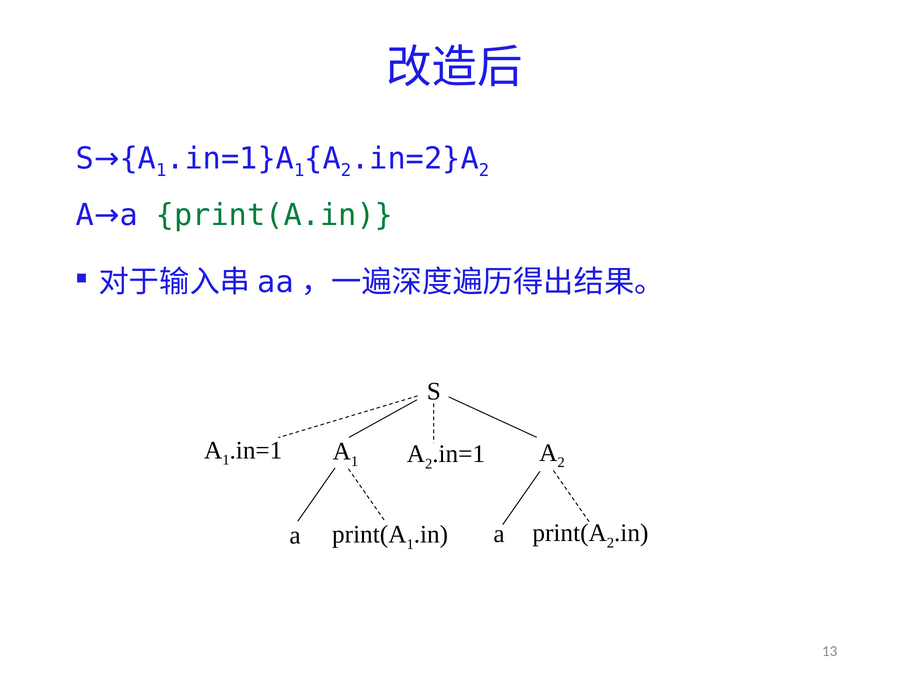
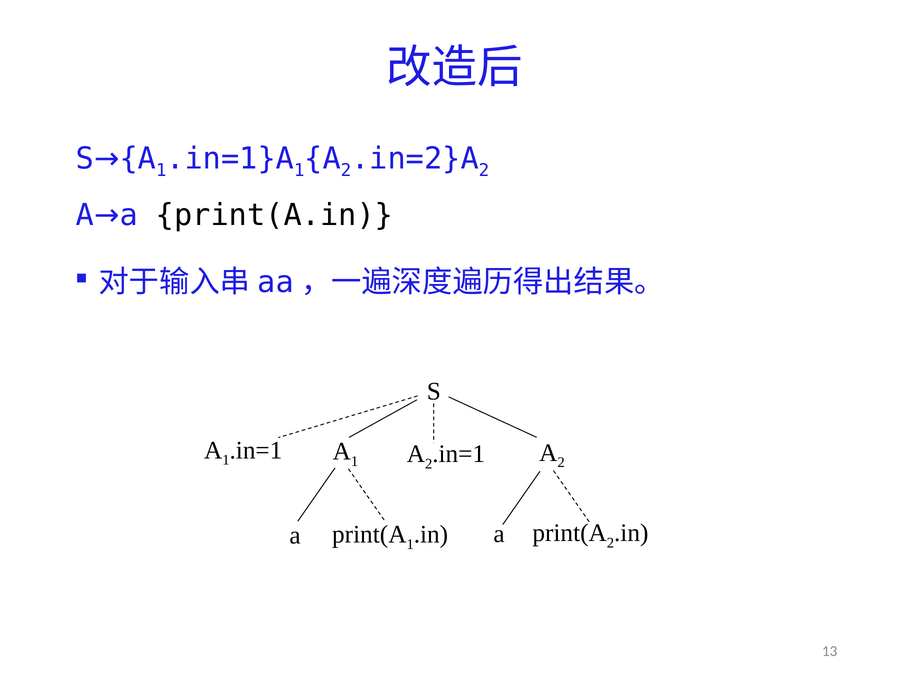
print(A.in colour: green -> black
